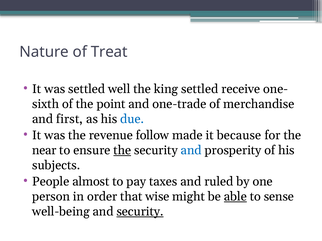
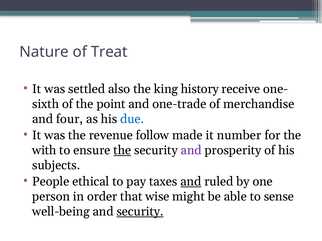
well: well -> also
king settled: settled -> history
first: first -> four
because: because -> number
near: near -> with
and at (191, 150) colour: blue -> purple
almost: almost -> ethical
and at (191, 182) underline: none -> present
able underline: present -> none
